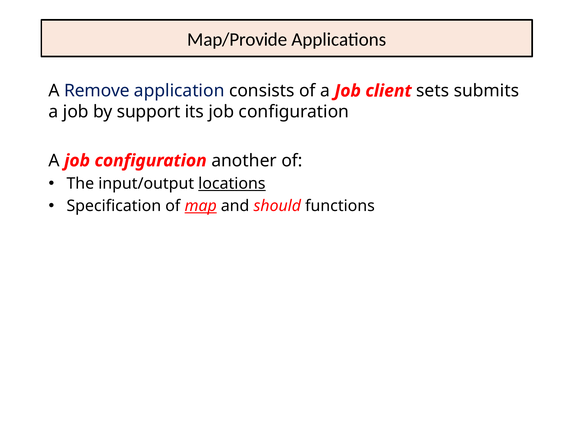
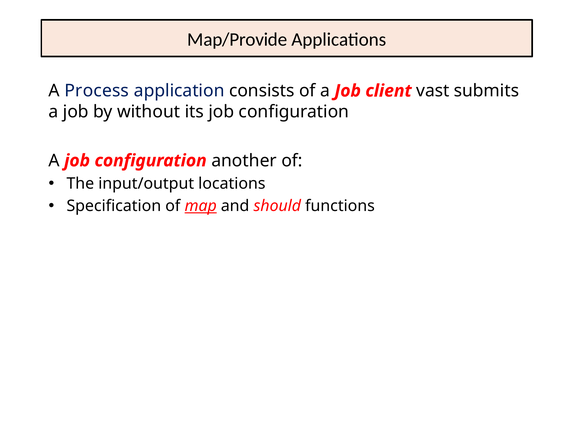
Remove: Remove -> Process
sets: sets -> vast
support: support -> without
locations underline: present -> none
